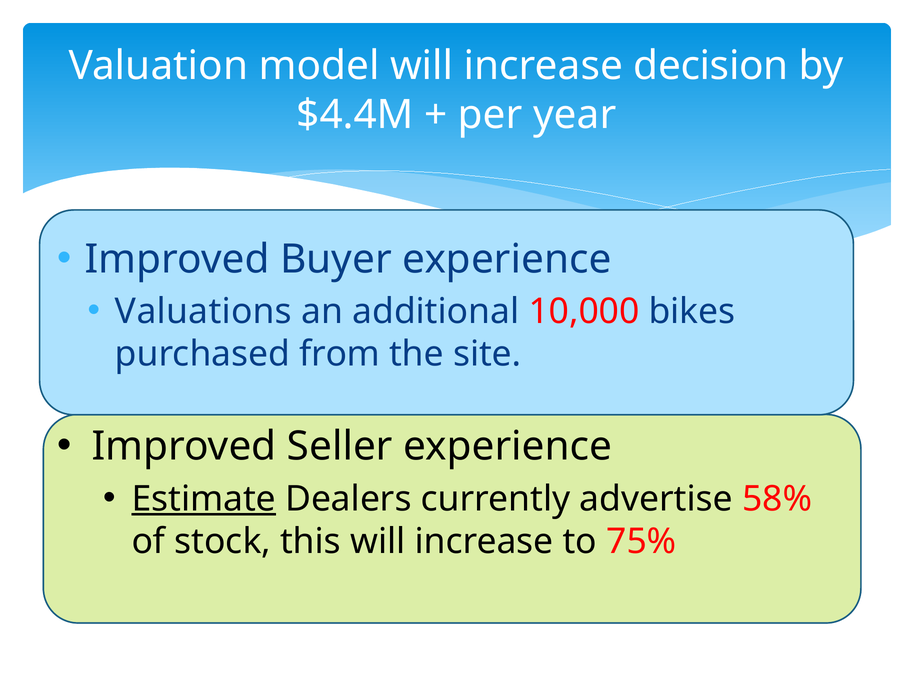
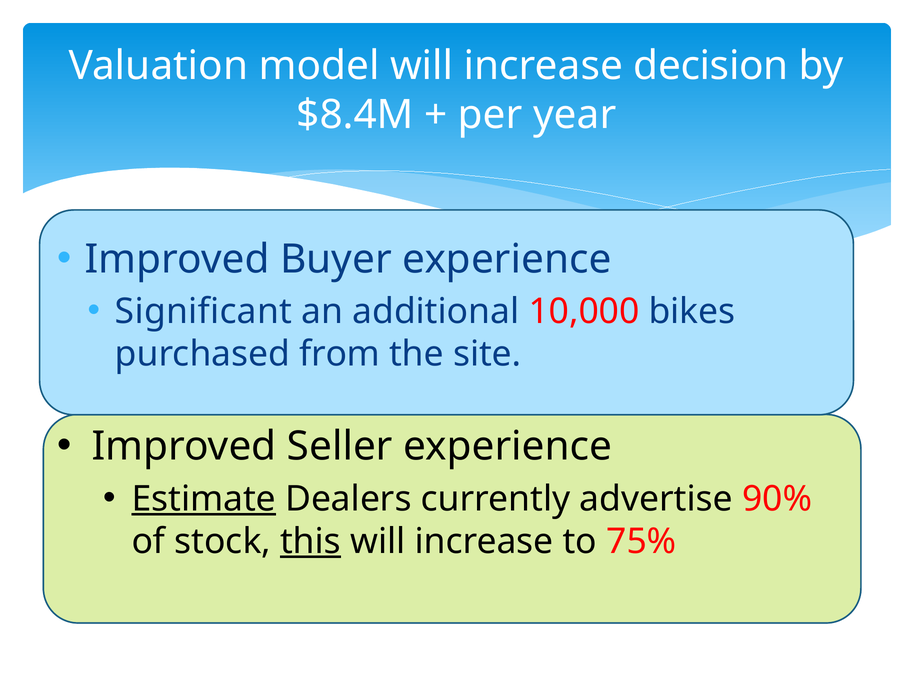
$4.4M: $4.4M -> $8.4M
Valuations: Valuations -> Significant
58%: 58% -> 90%
this underline: none -> present
